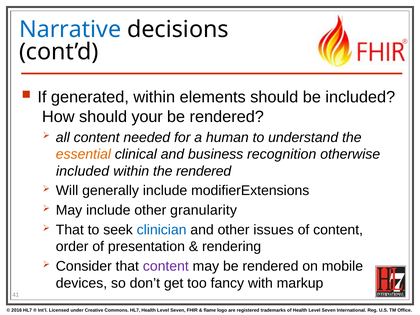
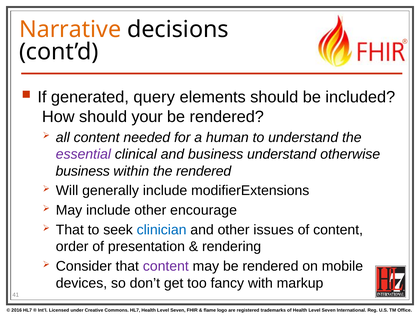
Narrative colour: blue -> orange
generated within: within -> query
essential colour: orange -> purple
business recognition: recognition -> understand
included at (83, 171): included -> business
granularity: granularity -> encourage
